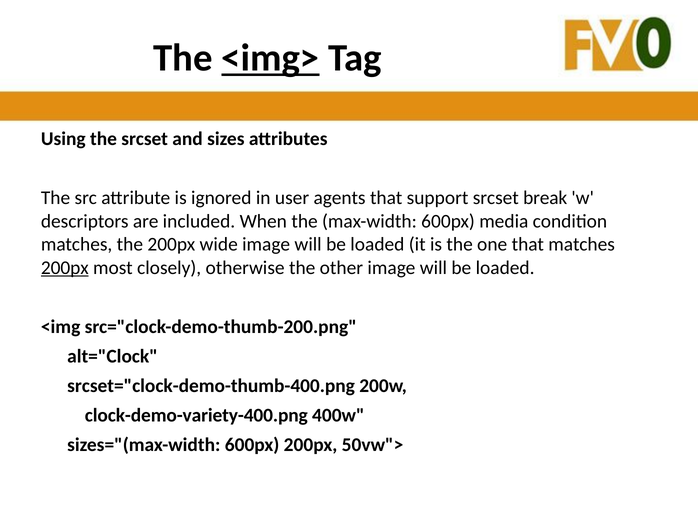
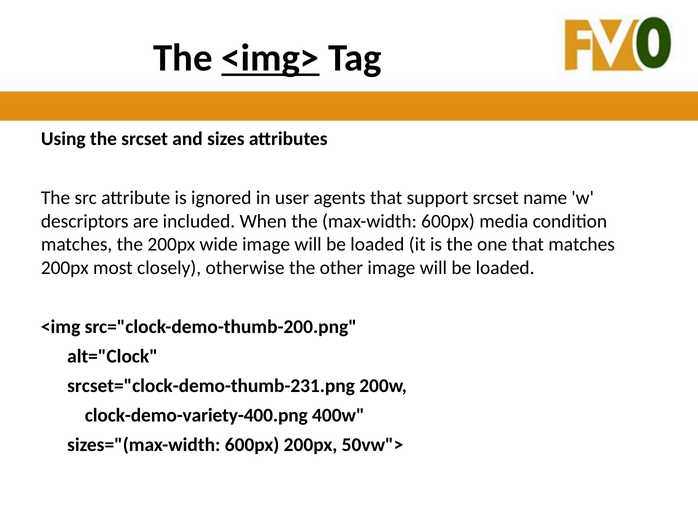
break: break -> name
200px at (65, 267) underline: present -> none
srcset="clock-demo-thumb-400.png: srcset="clock-demo-thumb-400.png -> srcset="clock-demo-thumb-231.png
